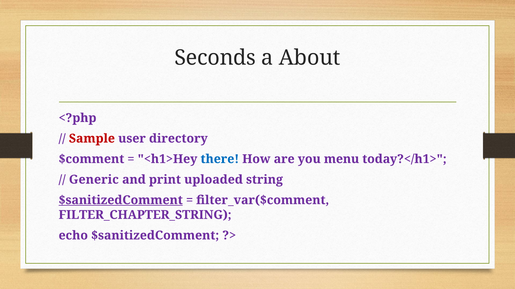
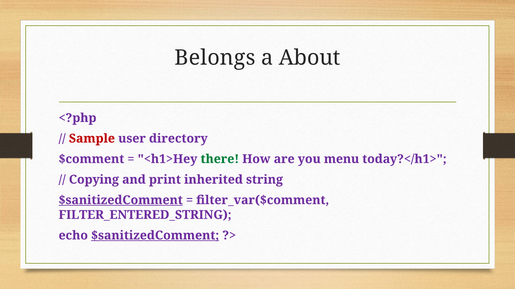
Seconds: Seconds -> Belongs
there colour: blue -> green
Generic: Generic -> Copying
uploaded: uploaded -> inherited
FILTER_CHAPTER_STRING: FILTER_CHAPTER_STRING -> FILTER_ENTERED_STRING
$sanitizedComment at (155, 236) underline: none -> present
